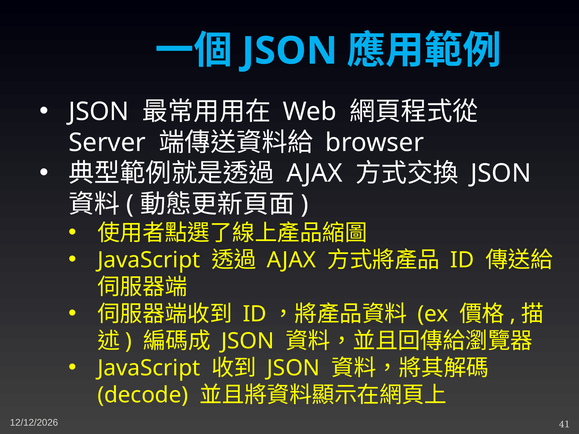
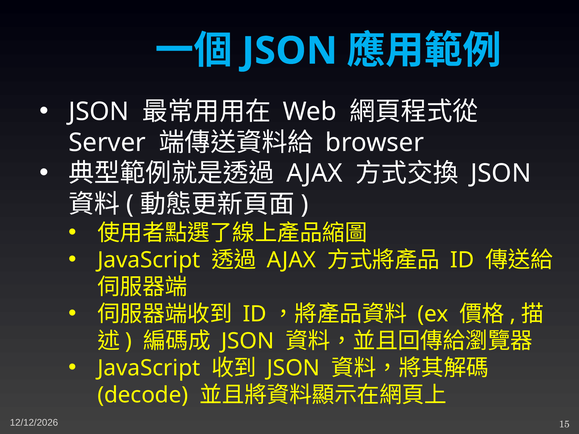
41: 41 -> 15
